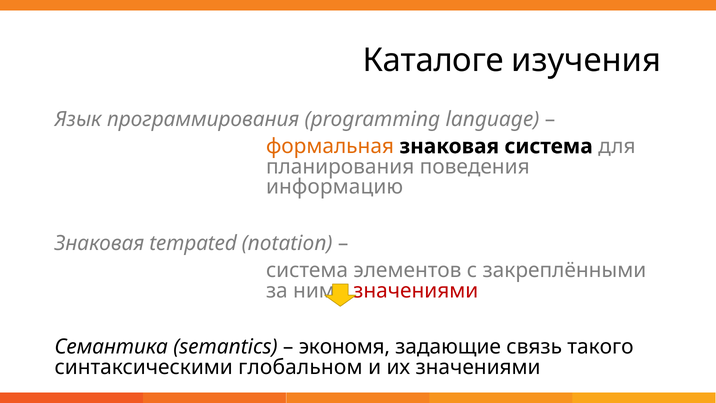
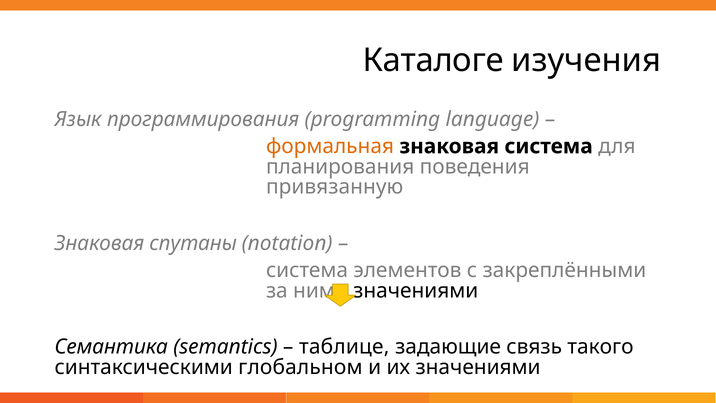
информацию: информацию -> привязанную
tempated: tempated -> спутаны
значениями at (416, 291) colour: red -> black
экономя: экономя -> таблице
